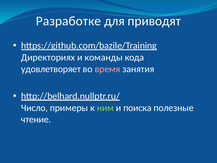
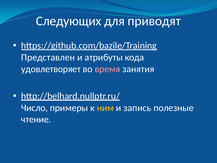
Разработке: Разработке -> Следующих
Директориях: Директориях -> Представлен
команды: команды -> атрибуты
ним colour: light green -> yellow
поиска: поиска -> запись
